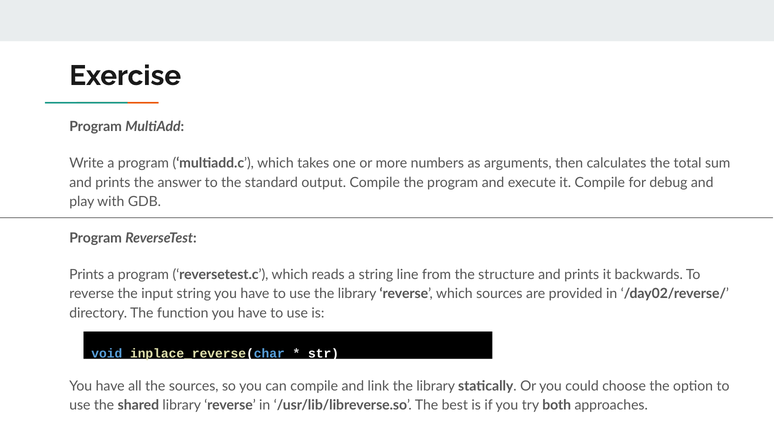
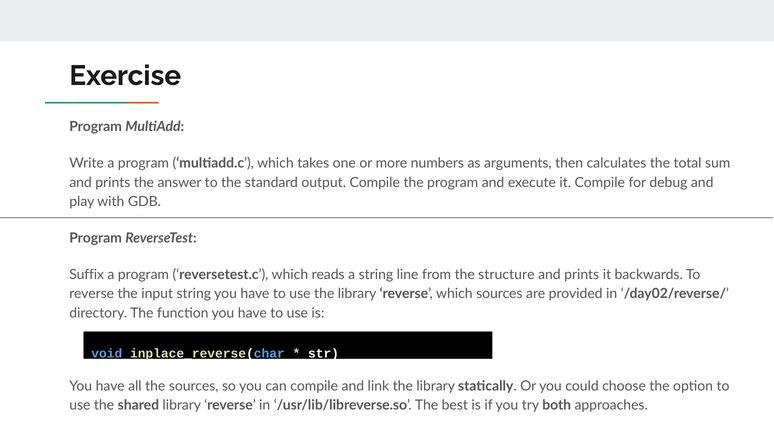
Prints at (87, 275): Prints -> Suffix
